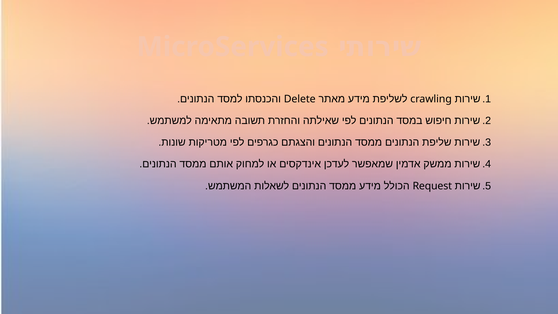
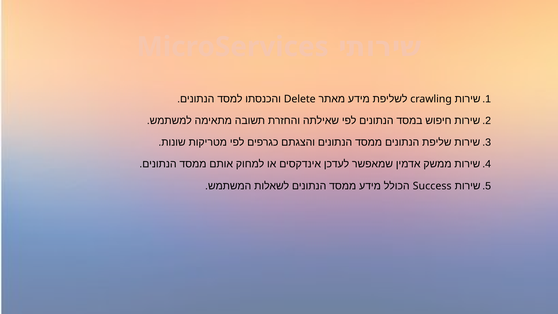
Request: Request -> Success
